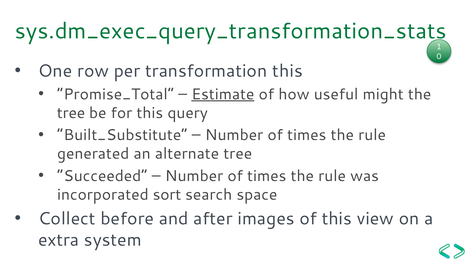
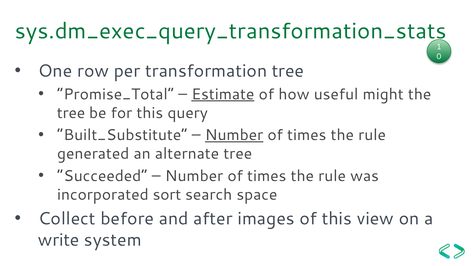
transformation this: this -> tree
Number at (234, 135) underline: none -> present
extra: extra -> write
